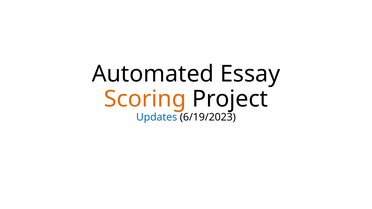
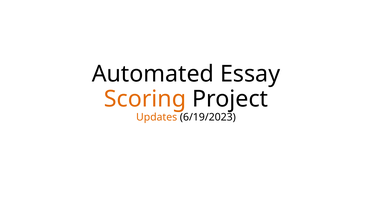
Updates colour: blue -> orange
